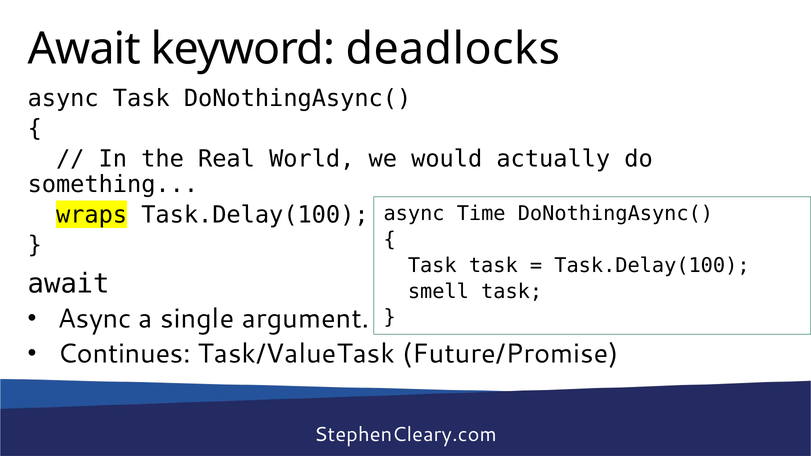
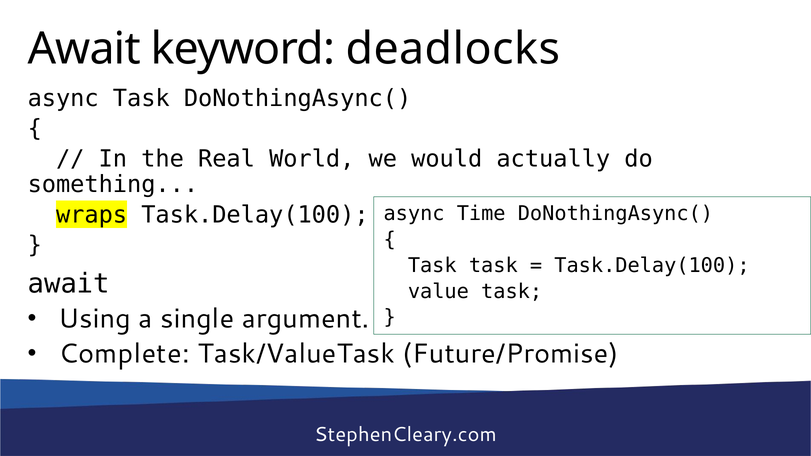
smell: smell -> value
Async at (95, 319): Async -> Using
Continues: Continues -> Complete
